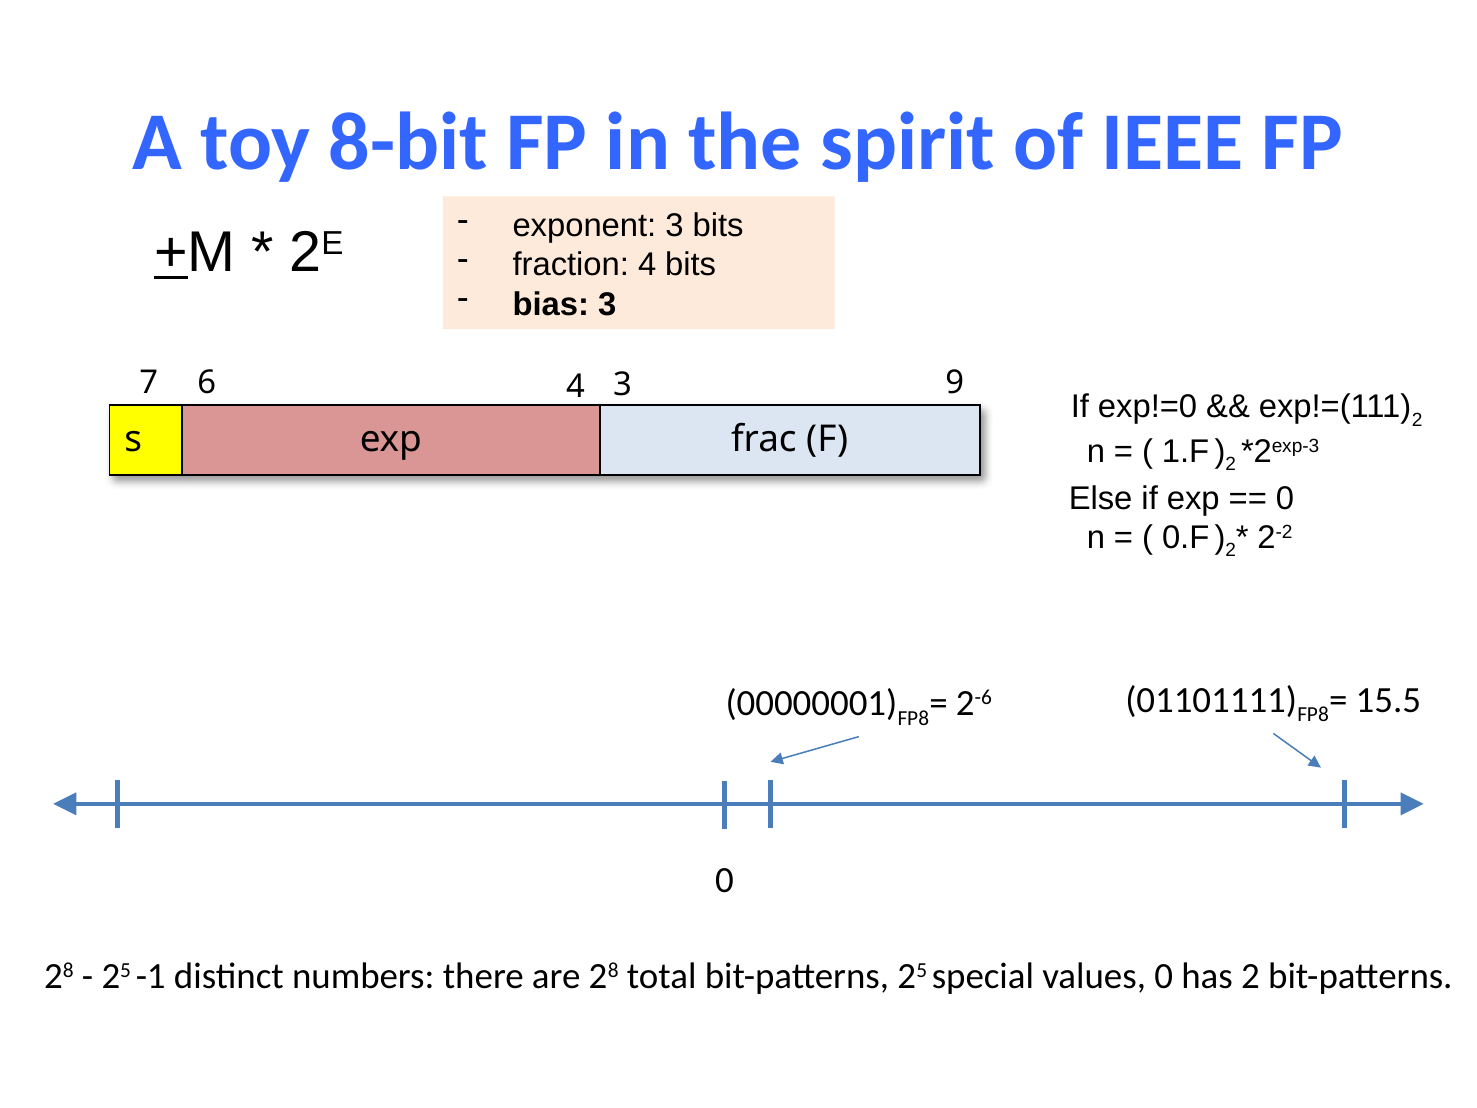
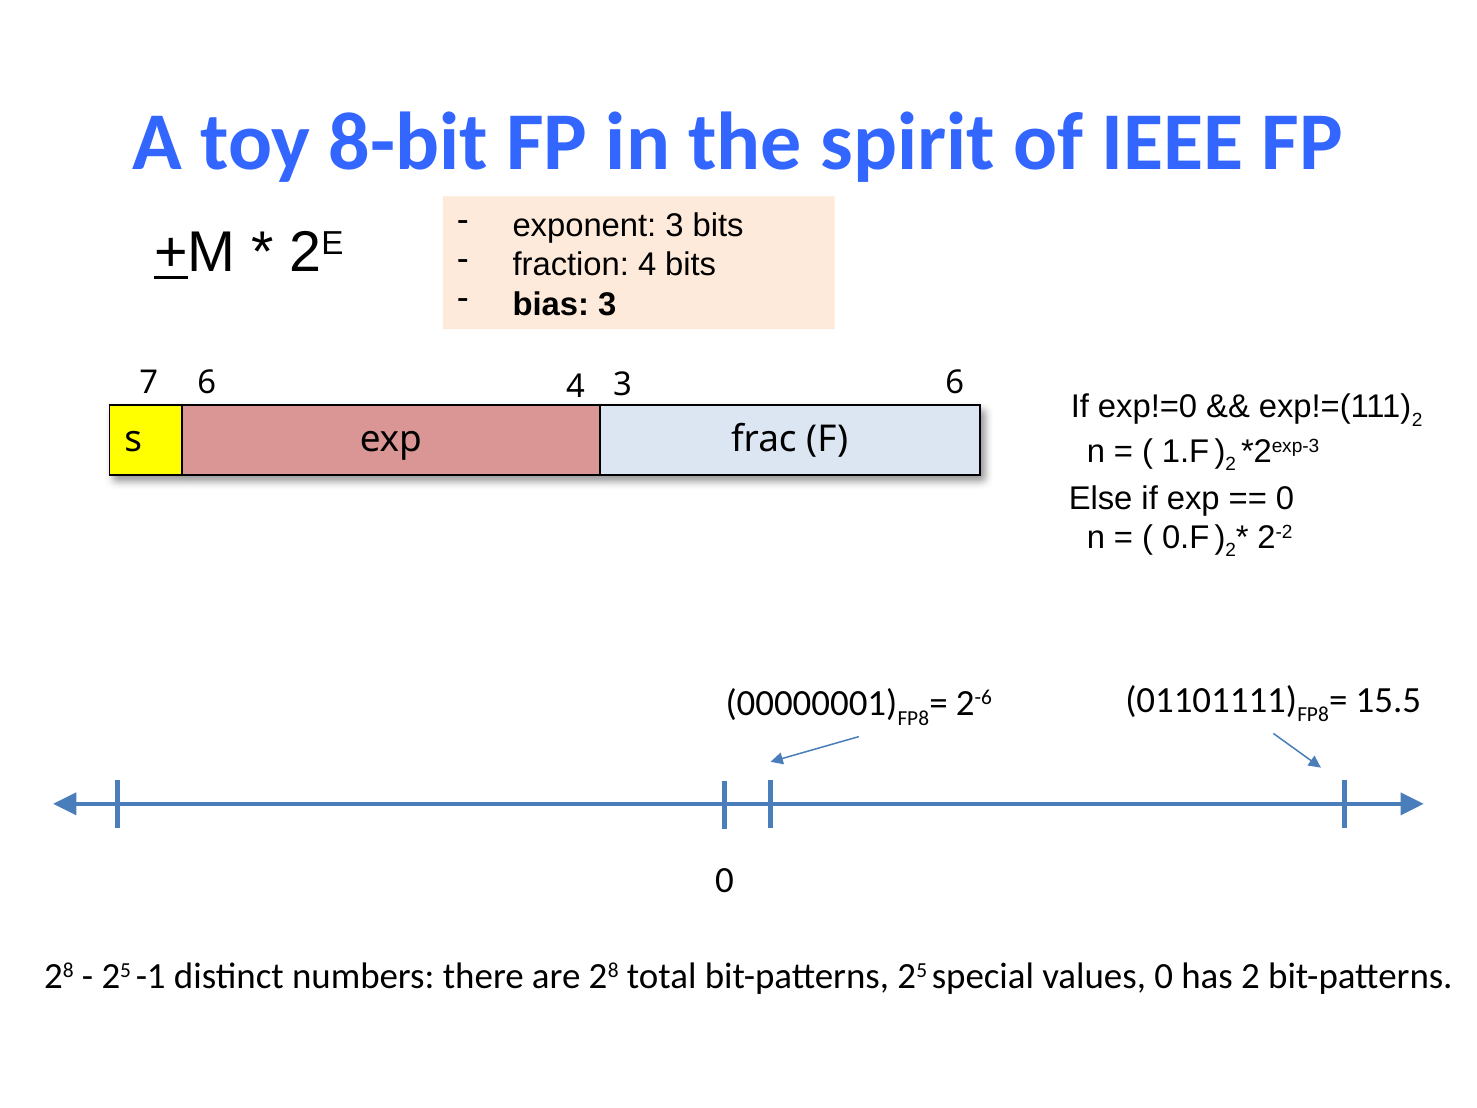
3 9: 9 -> 6
